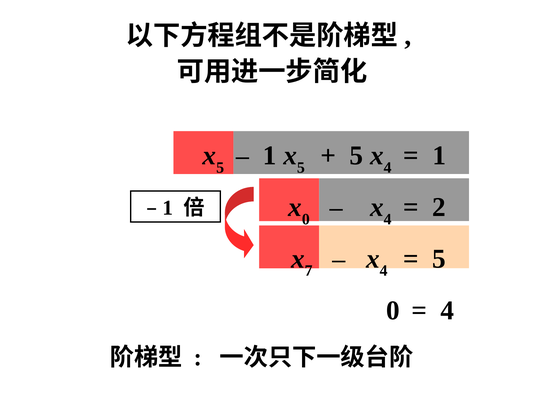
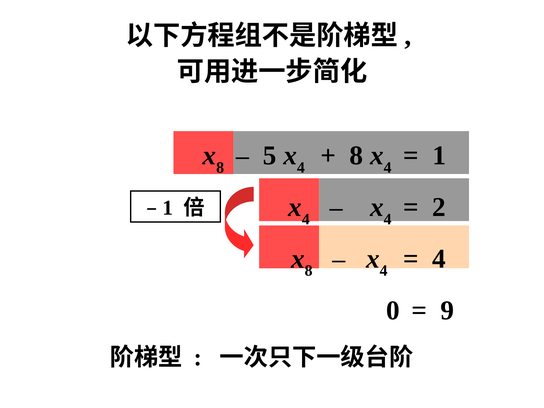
5 at (220, 167): 5 -> 8
1 at (270, 156): 1 -> 5
5 at (301, 167): 5 -> 4
5 at (356, 156): 5 -> 8
0 at (306, 219): 0 -> 4
7 at (309, 271): 7 -> 8
5 at (439, 259): 5 -> 4
4 at (447, 310): 4 -> 9
